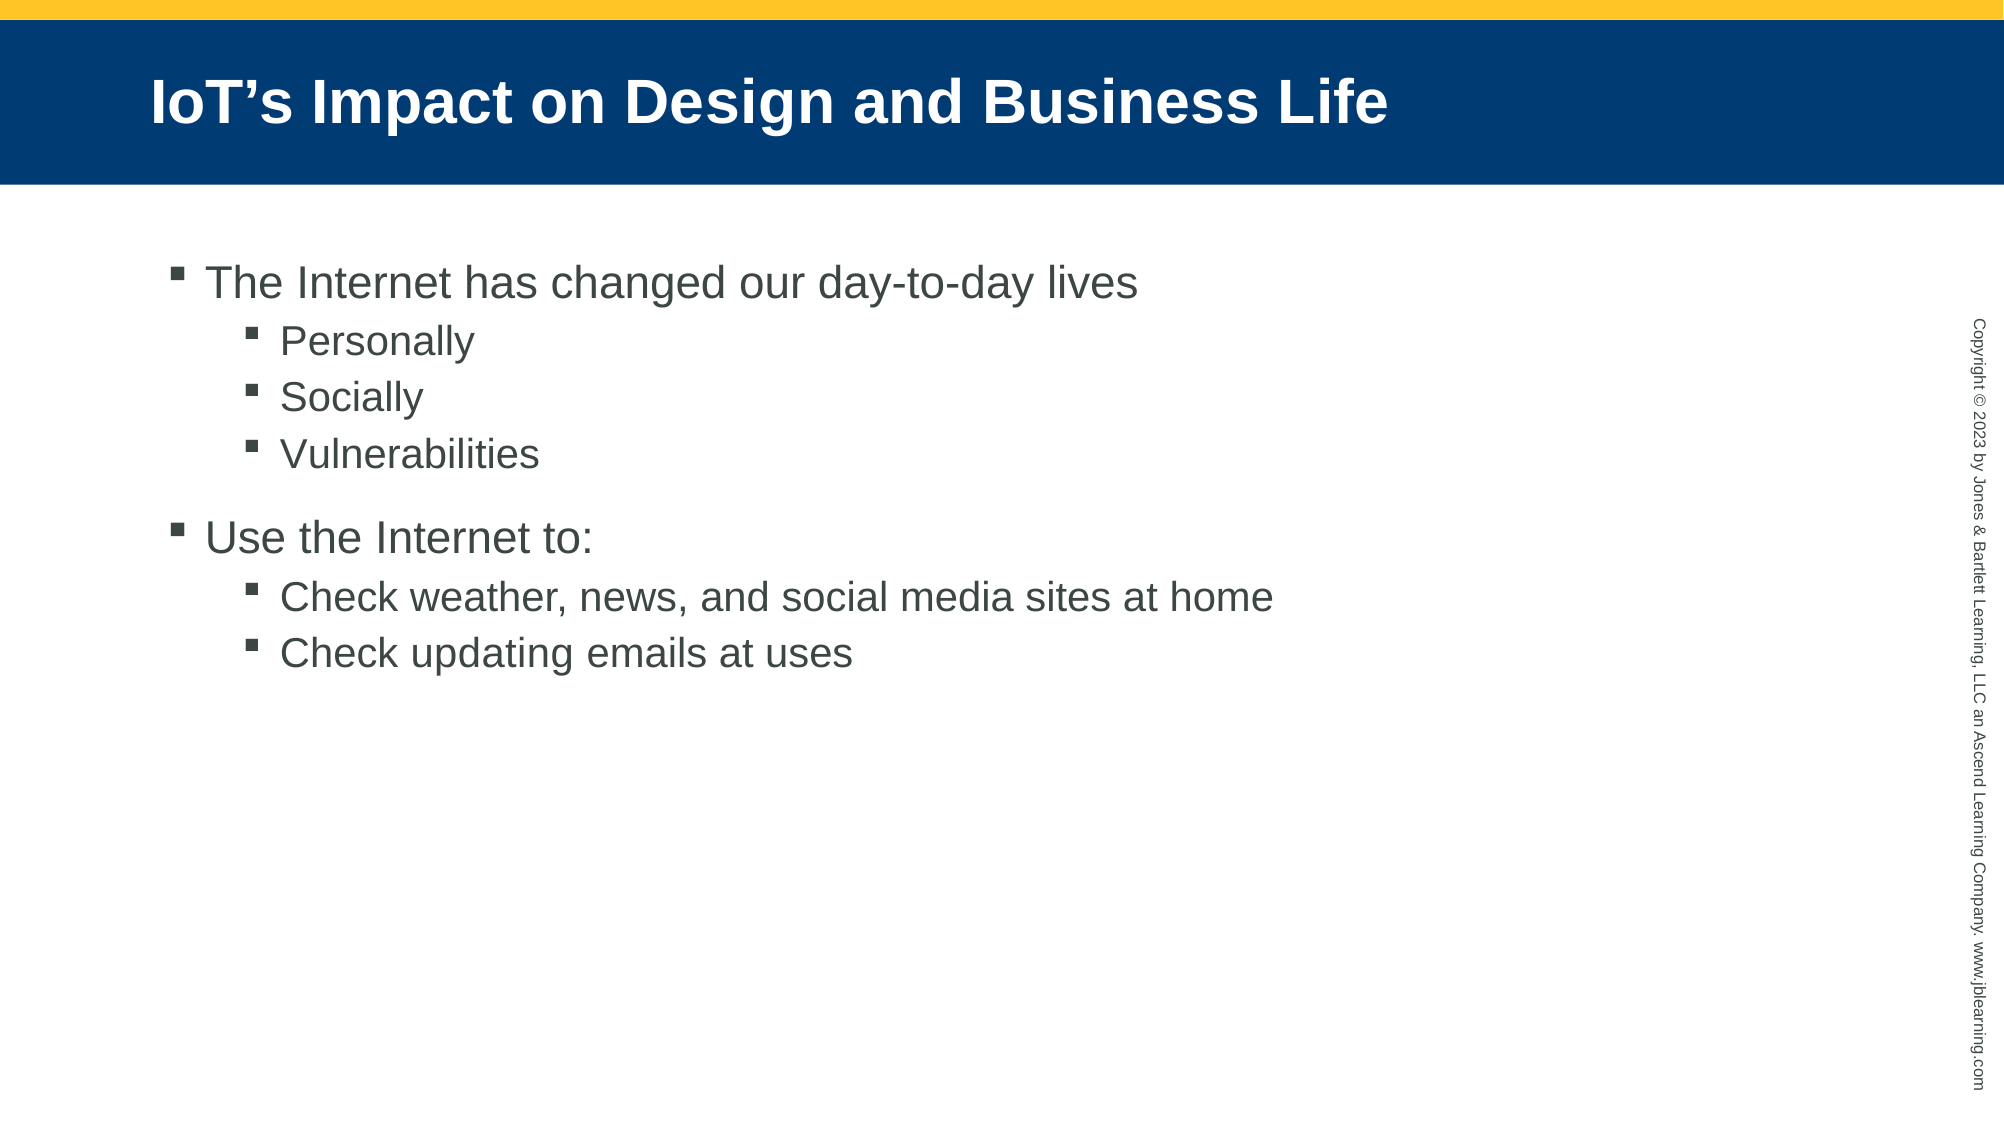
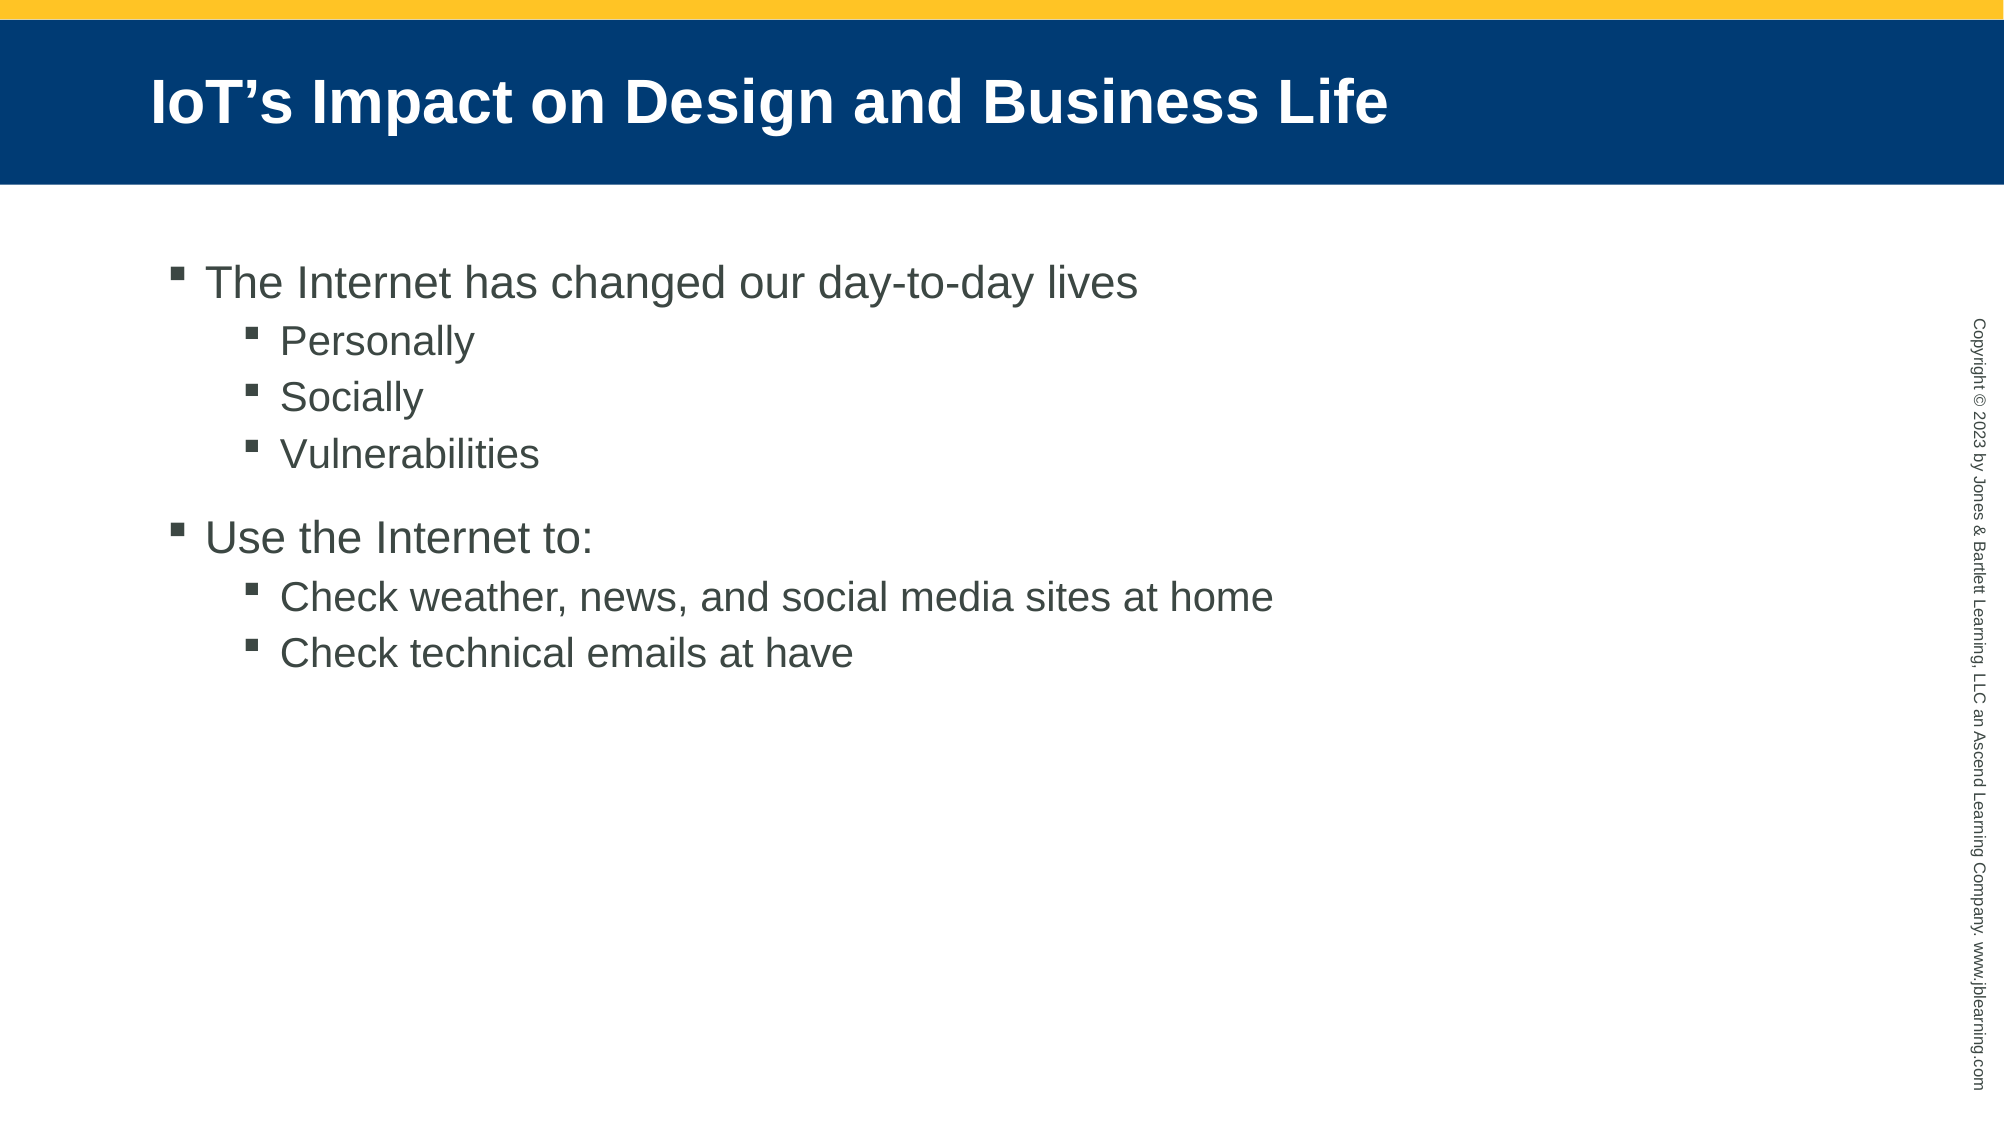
updating: updating -> technical
uses: uses -> have
